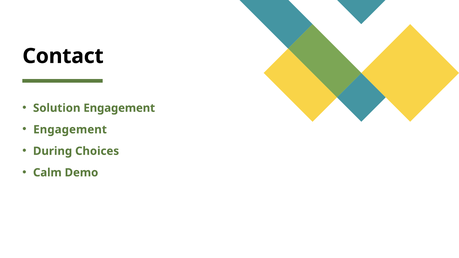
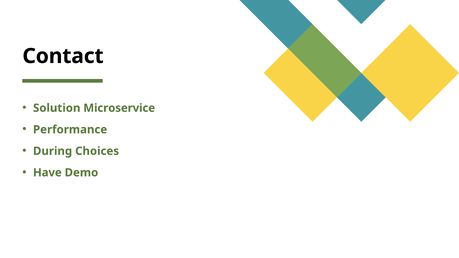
Solution Engagement: Engagement -> Microservice
Engagement at (70, 130): Engagement -> Performance
Calm: Calm -> Have
